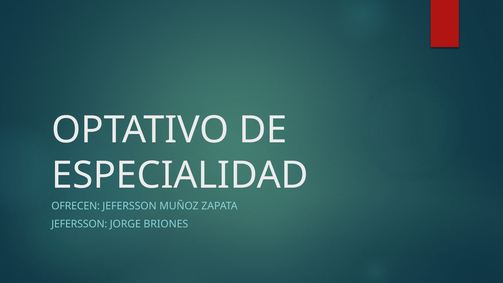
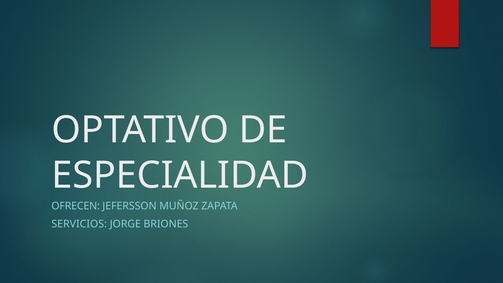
JEFERSSON at (79, 224): JEFERSSON -> SERVICIOS
